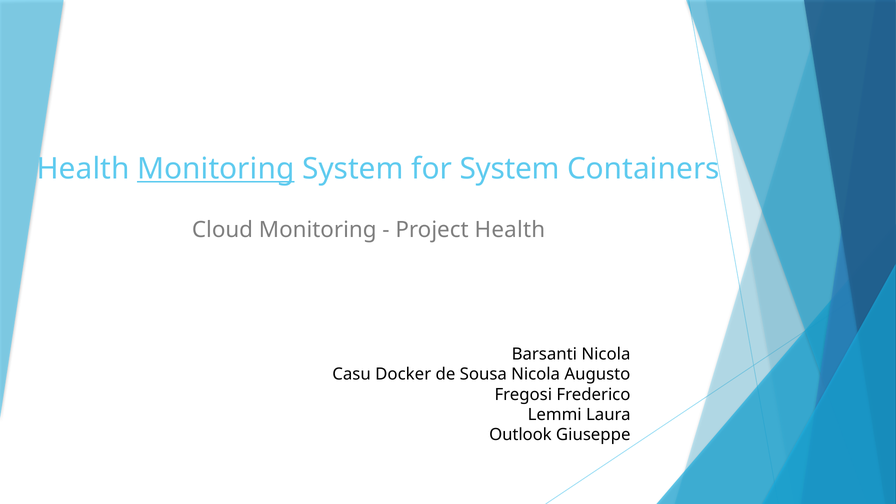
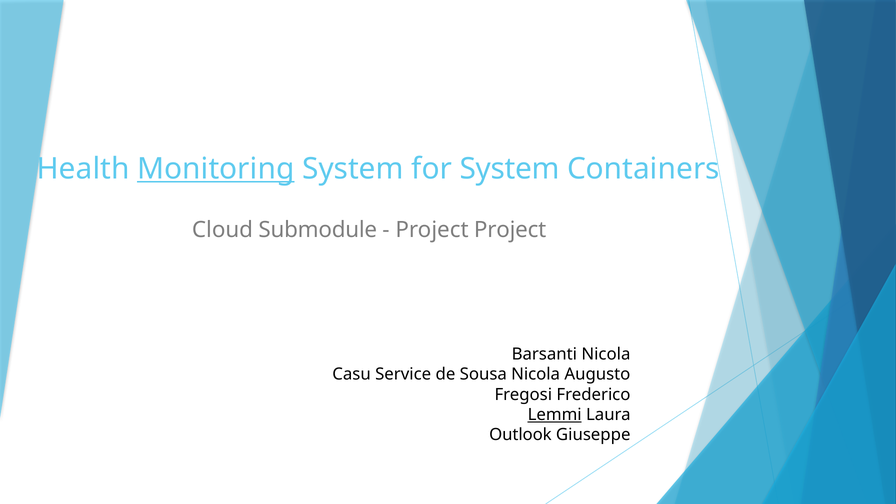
Cloud Monitoring: Monitoring -> Submodule
Project Health: Health -> Project
Docker: Docker -> Service
Lemmi underline: none -> present
